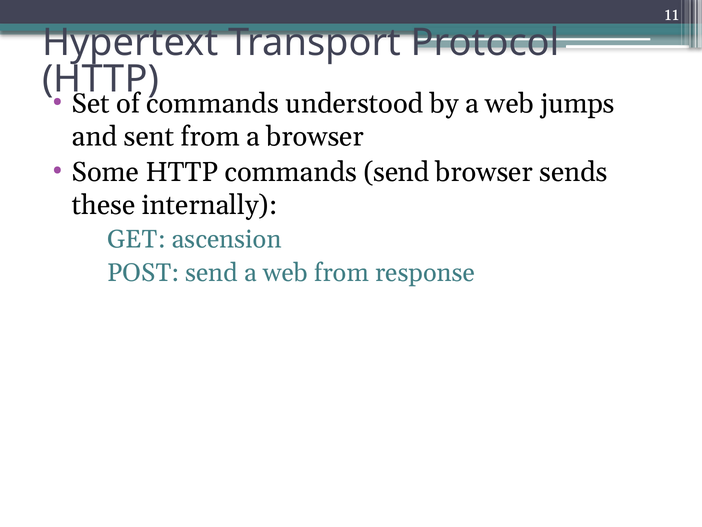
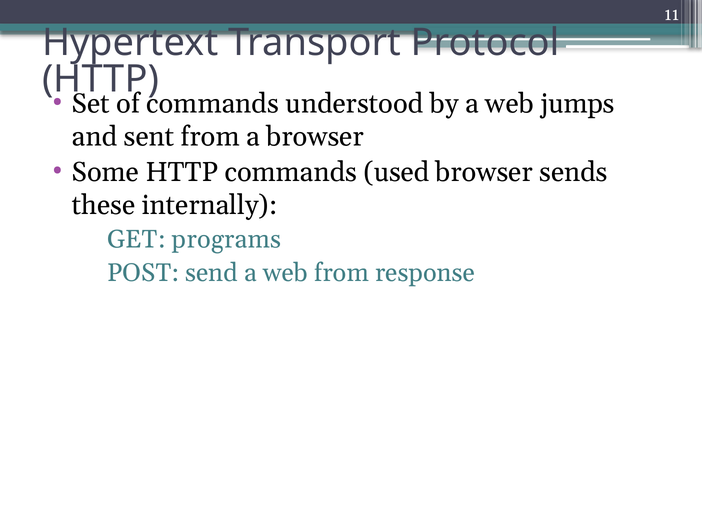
commands send: send -> used
ascension: ascension -> programs
